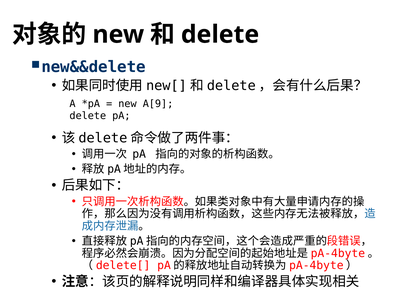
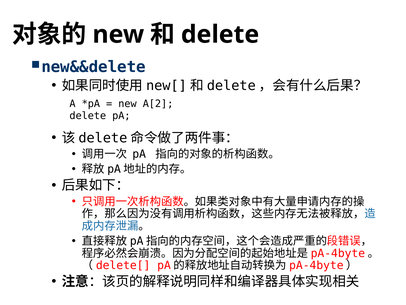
A[9: A[9 -> A[2
